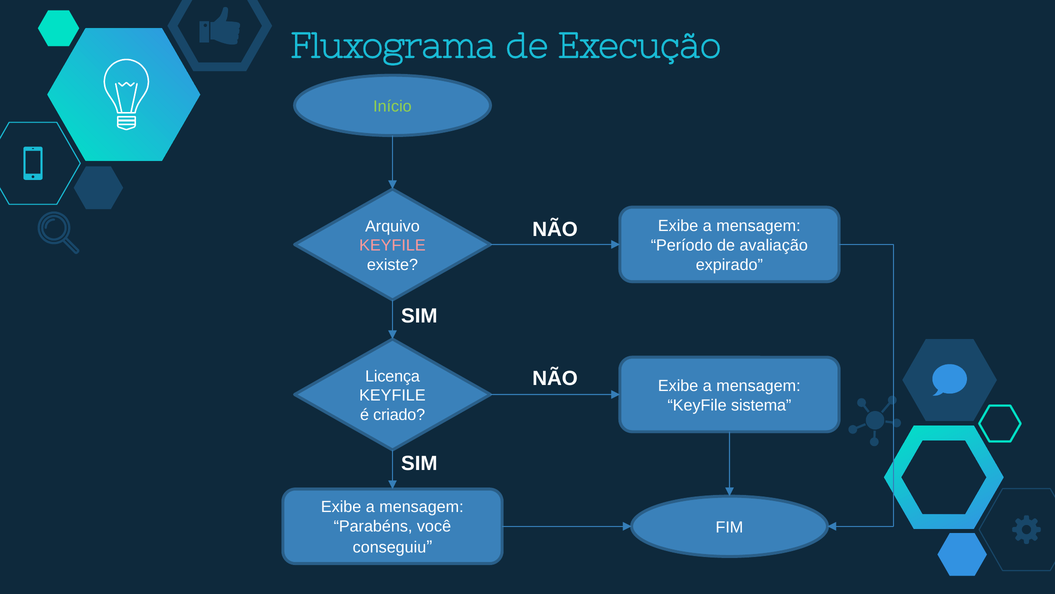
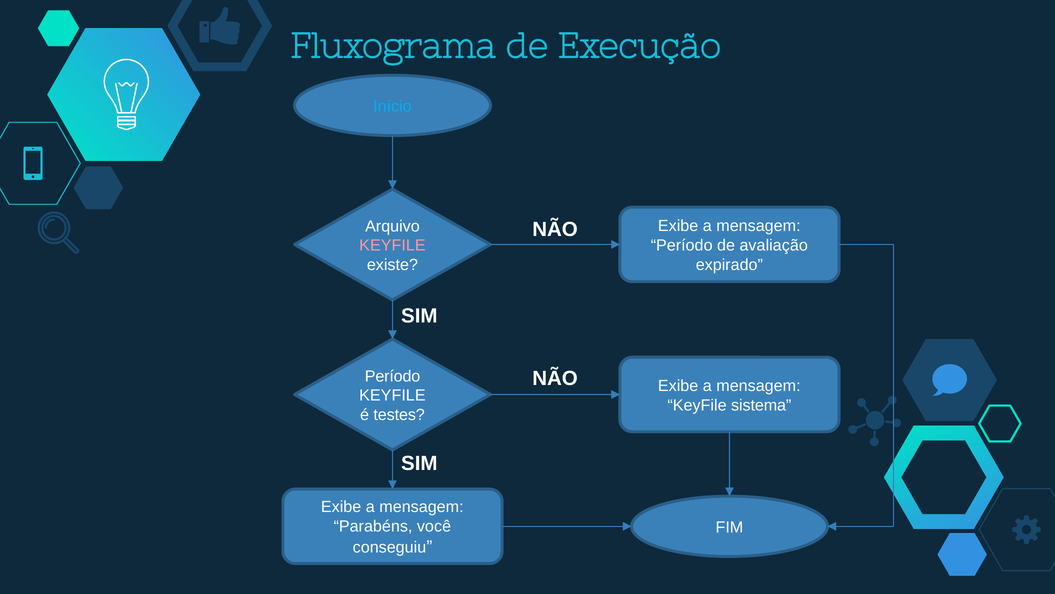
Início colour: light green -> light blue
Licença at (393, 376): Licença -> Período
criado: criado -> testes
